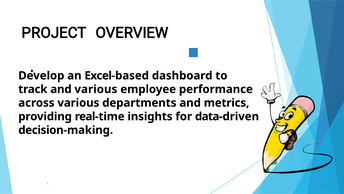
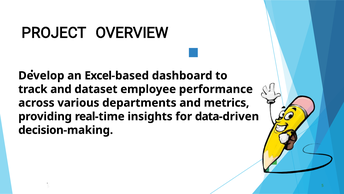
and various: various -> dataset
